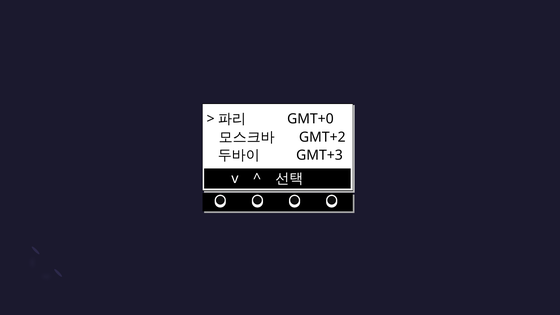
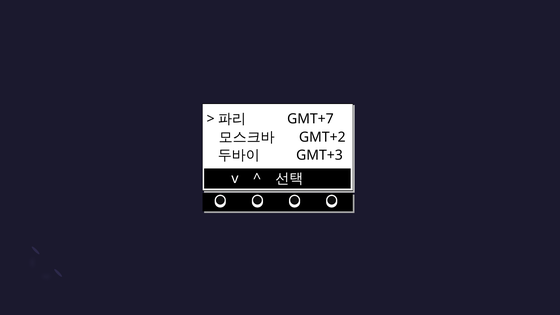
GMT+0: GMT+0 -> GMT+7
